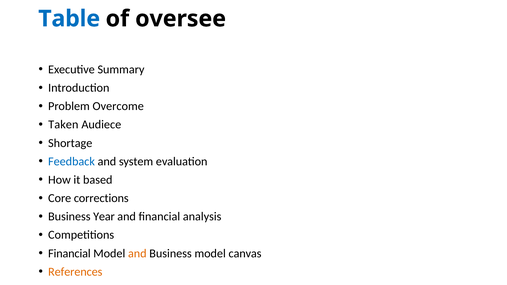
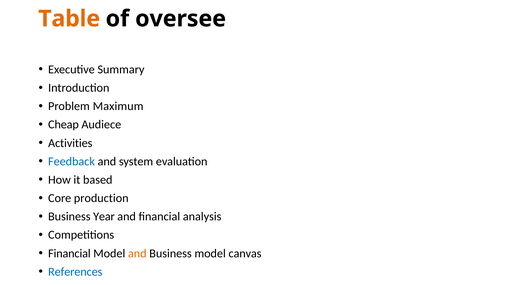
Table colour: blue -> orange
Overcome: Overcome -> Maximum
Taken: Taken -> Cheap
Shortage: Shortage -> Activities
corrections: corrections -> production
References colour: orange -> blue
